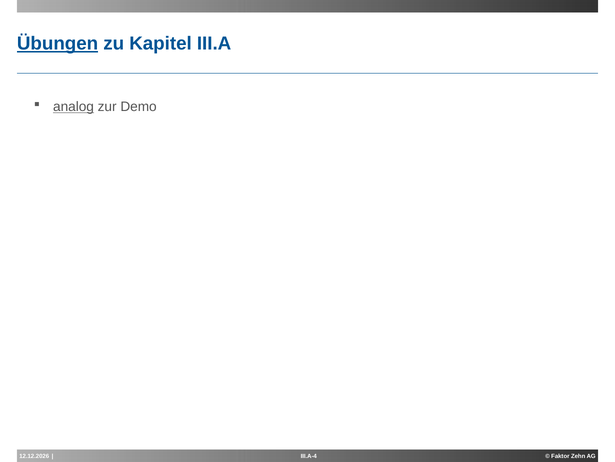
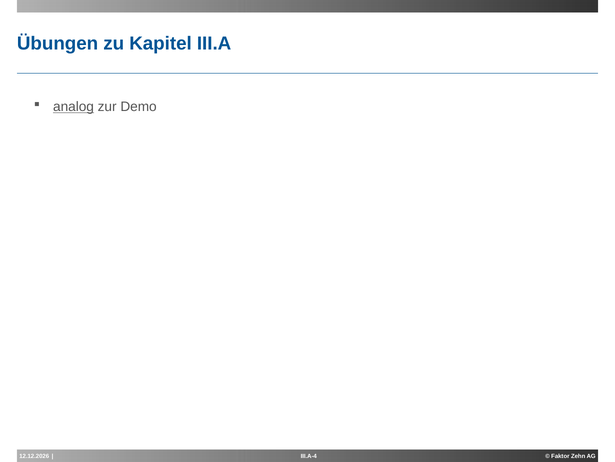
Übungen underline: present -> none
